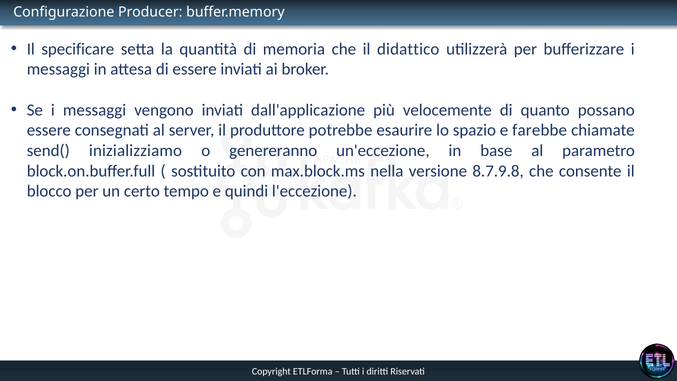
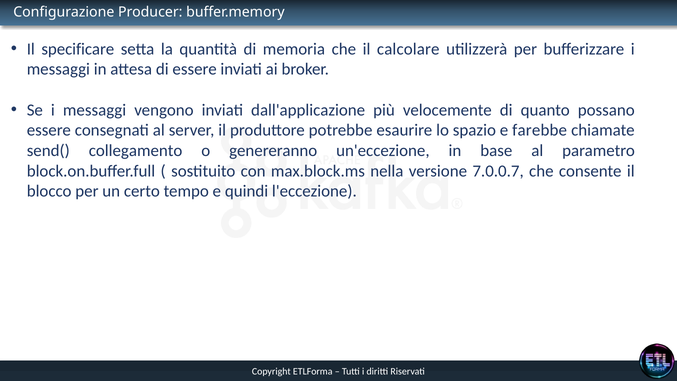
didattico: didattico -> calcolare
inizializziamo: inizializziamo -> collegamento
8.7.9.8: 8.7.9.8 -> 7.0.0.7
